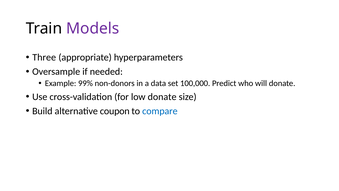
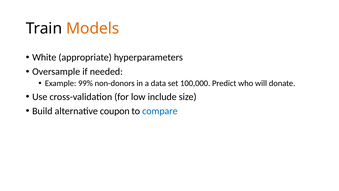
Models colour: purple -> orange
Three: Three -> White
low donate: donate -> include
